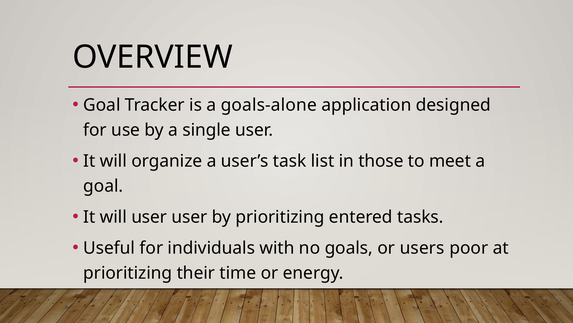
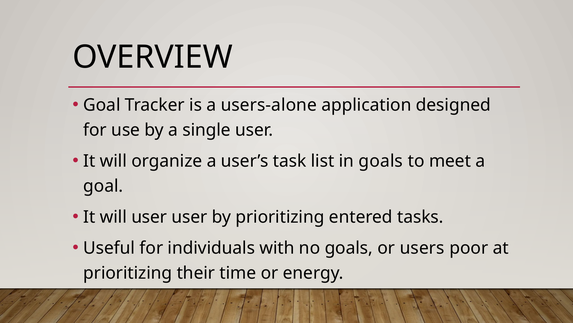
goals-alone: goals-alone -> users-alone
in those: those -> goals
